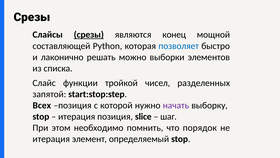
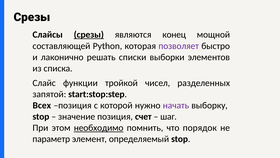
позволяет colour: blue -> purple
можно: можно -> списки
итерация at (77, 116): итерация -> значение
slice: slice -> счет
необходимо underline: none -> present
итерация at (51, 139): итерация -> параметр
